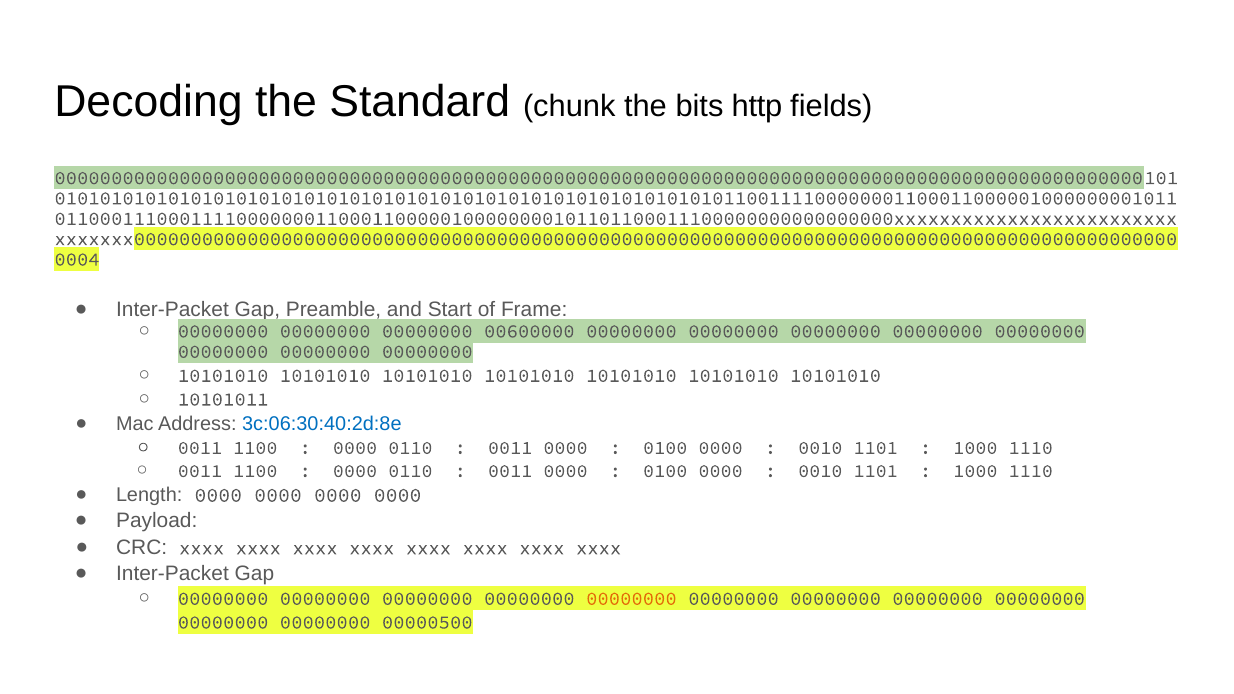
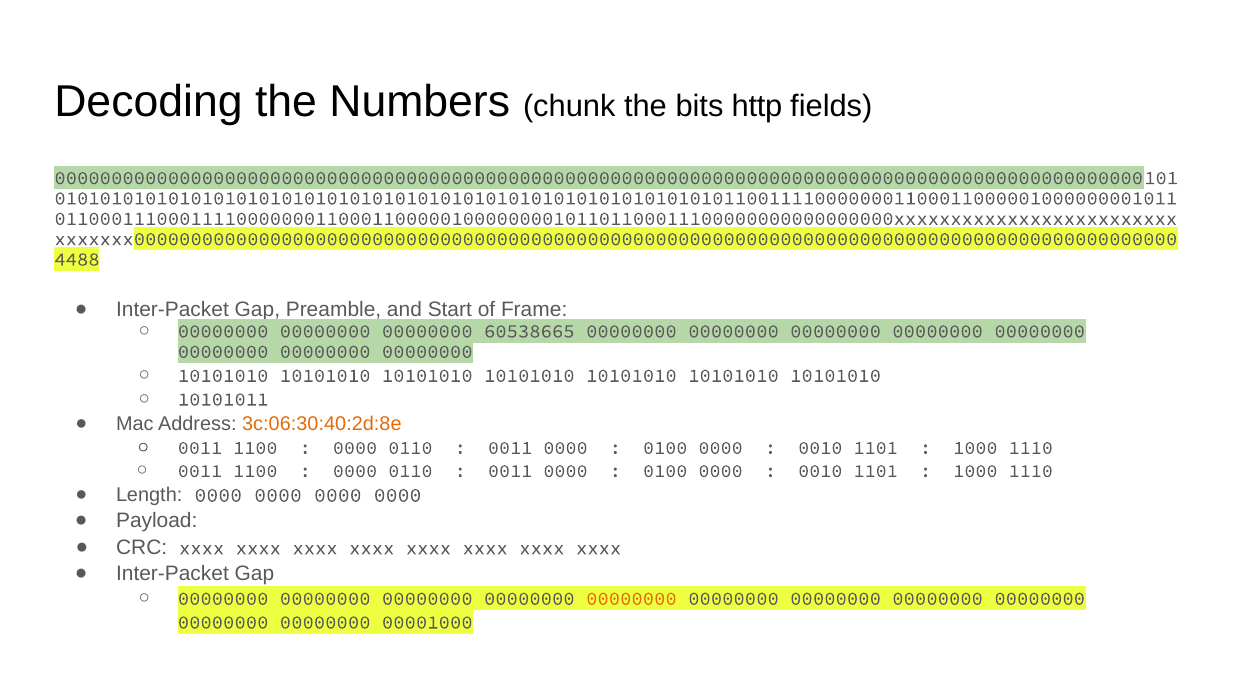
Standard: Standard -> Numbers
0004: 0004 -> 4488
00600000: 00600000 -> 60538665
3c:06:30:40:2d:8e colour: blue -> orange
00000500: 00000500 -> 00001000
